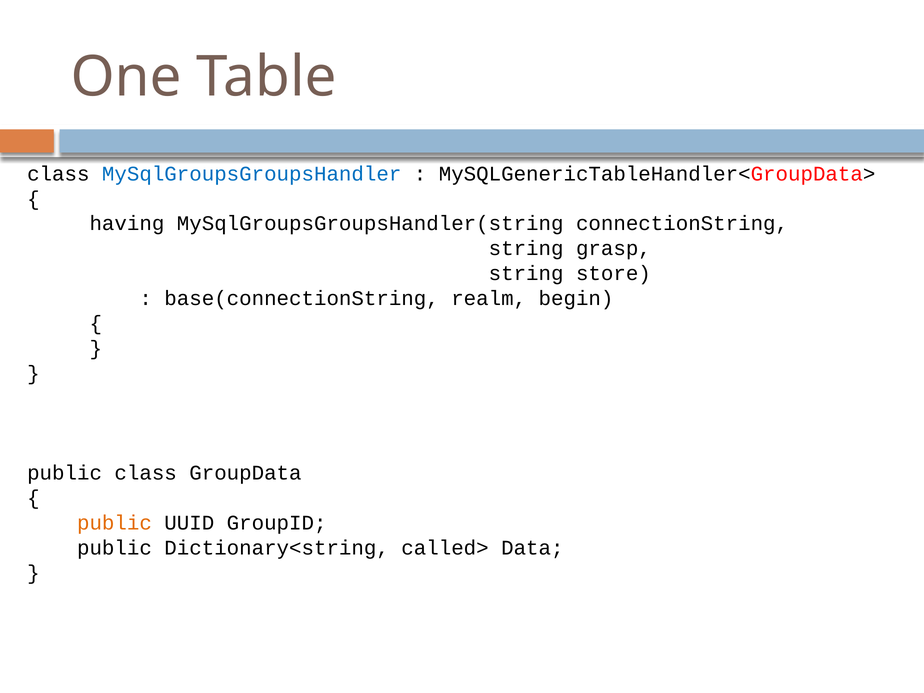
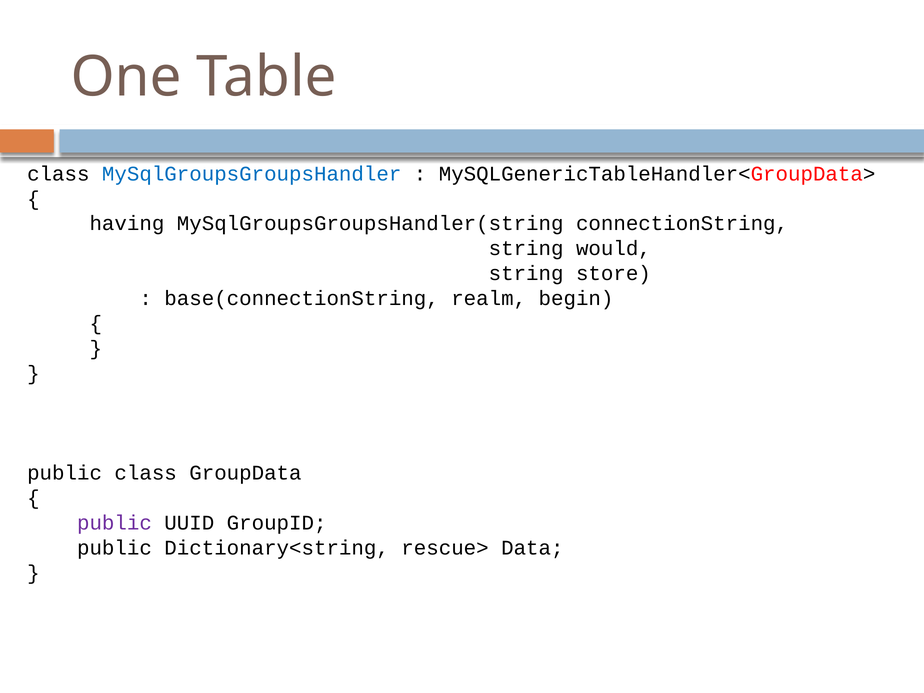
grasp: grasp -> would
public at (114, 523) colour: orange -> purple
called>: called> -> rescue>
